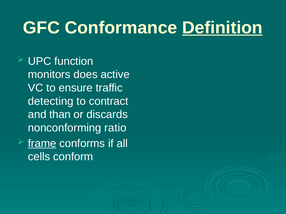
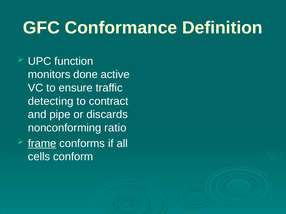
Definition underline: present -> none
does: does -> done
than: than -> pipe
